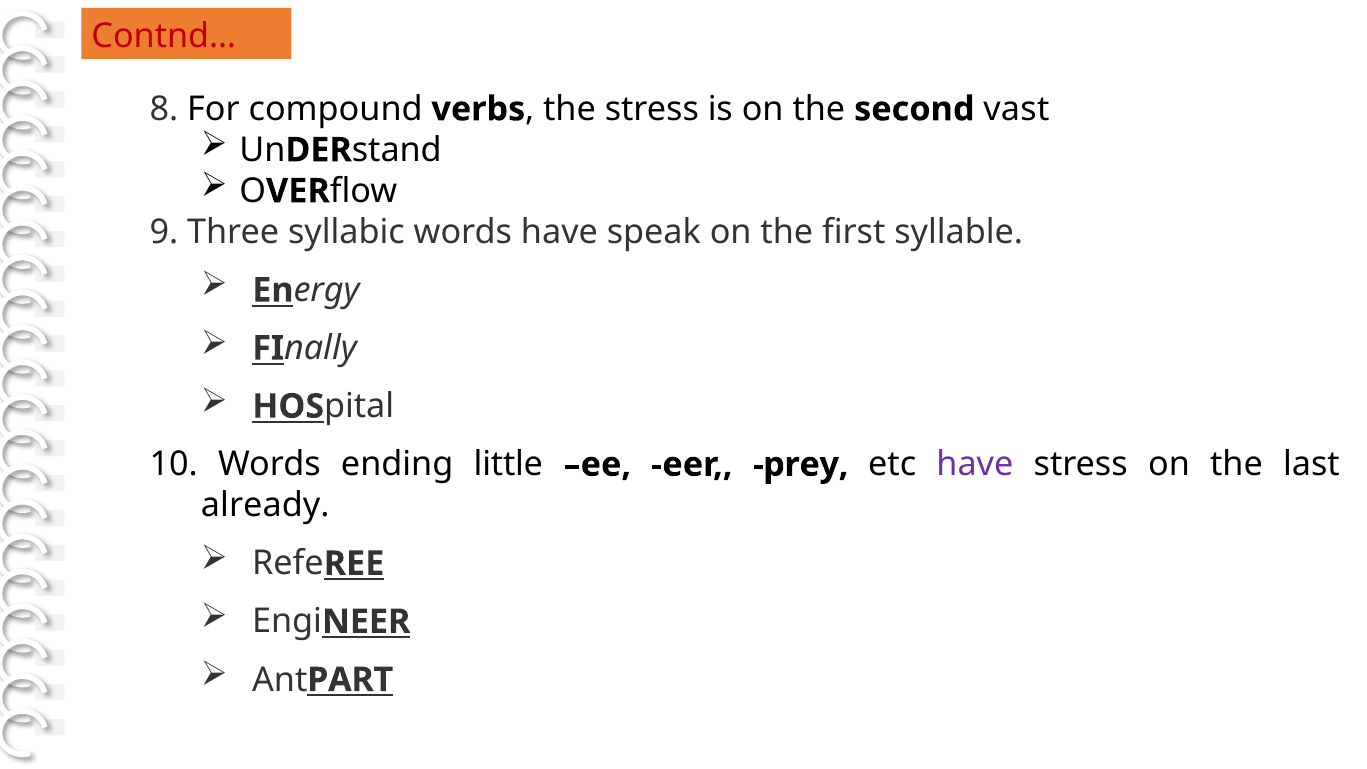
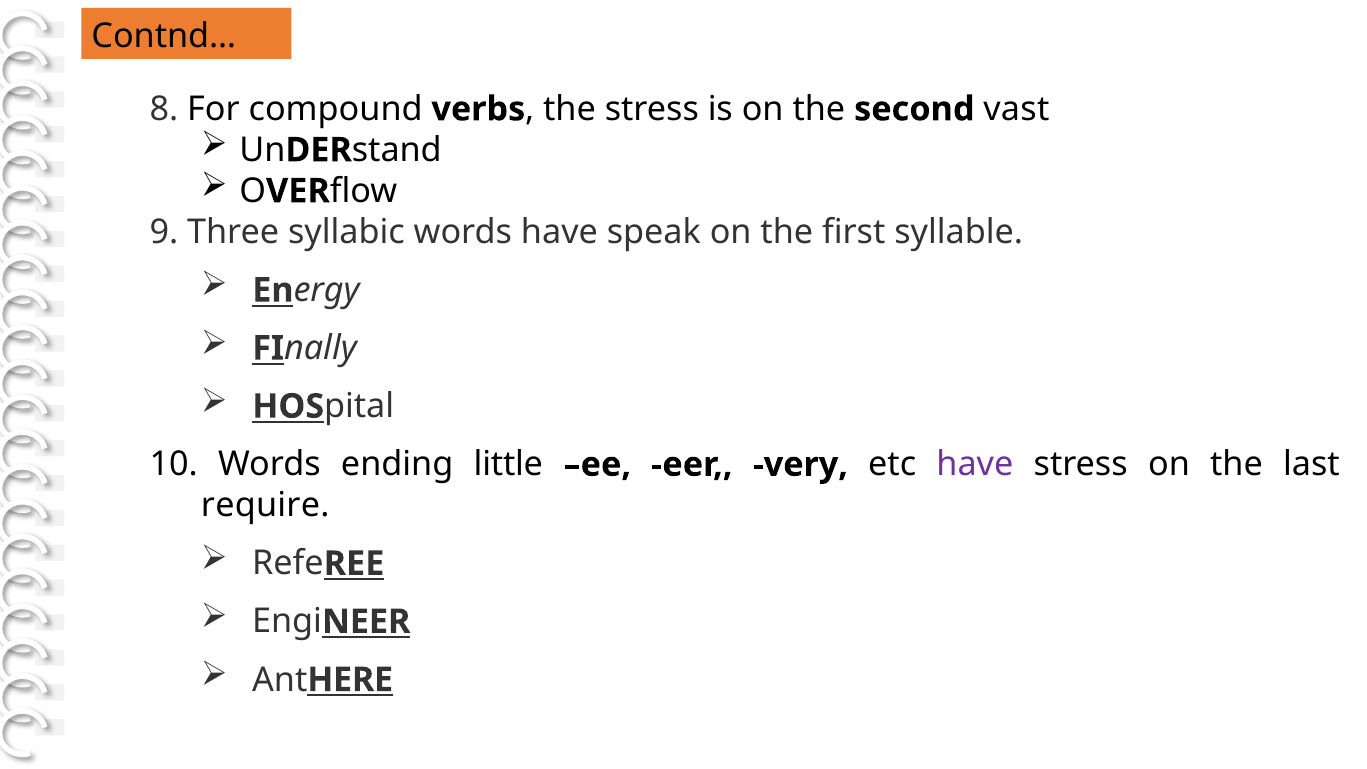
Contnd… colour: red -> black
prey: prey -> very
already: already -> require
PART: PART -> HERE
